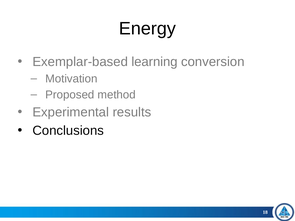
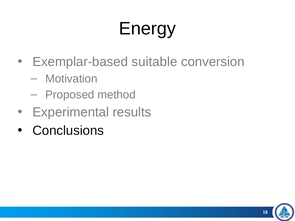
learning: learning -> suitable
